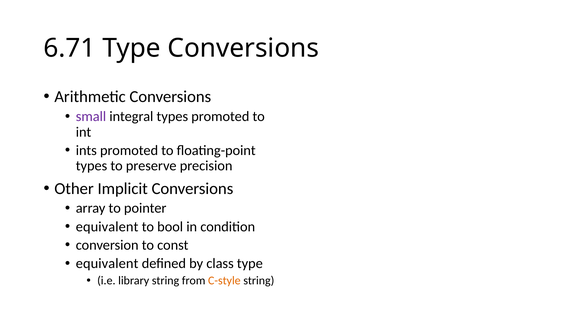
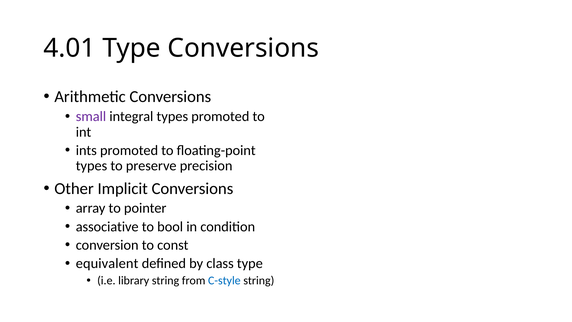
6.71: 6.71 -> 4.01
equivalent at (107, 227): equivalent -> associative
C-style colour: orange -> blue
